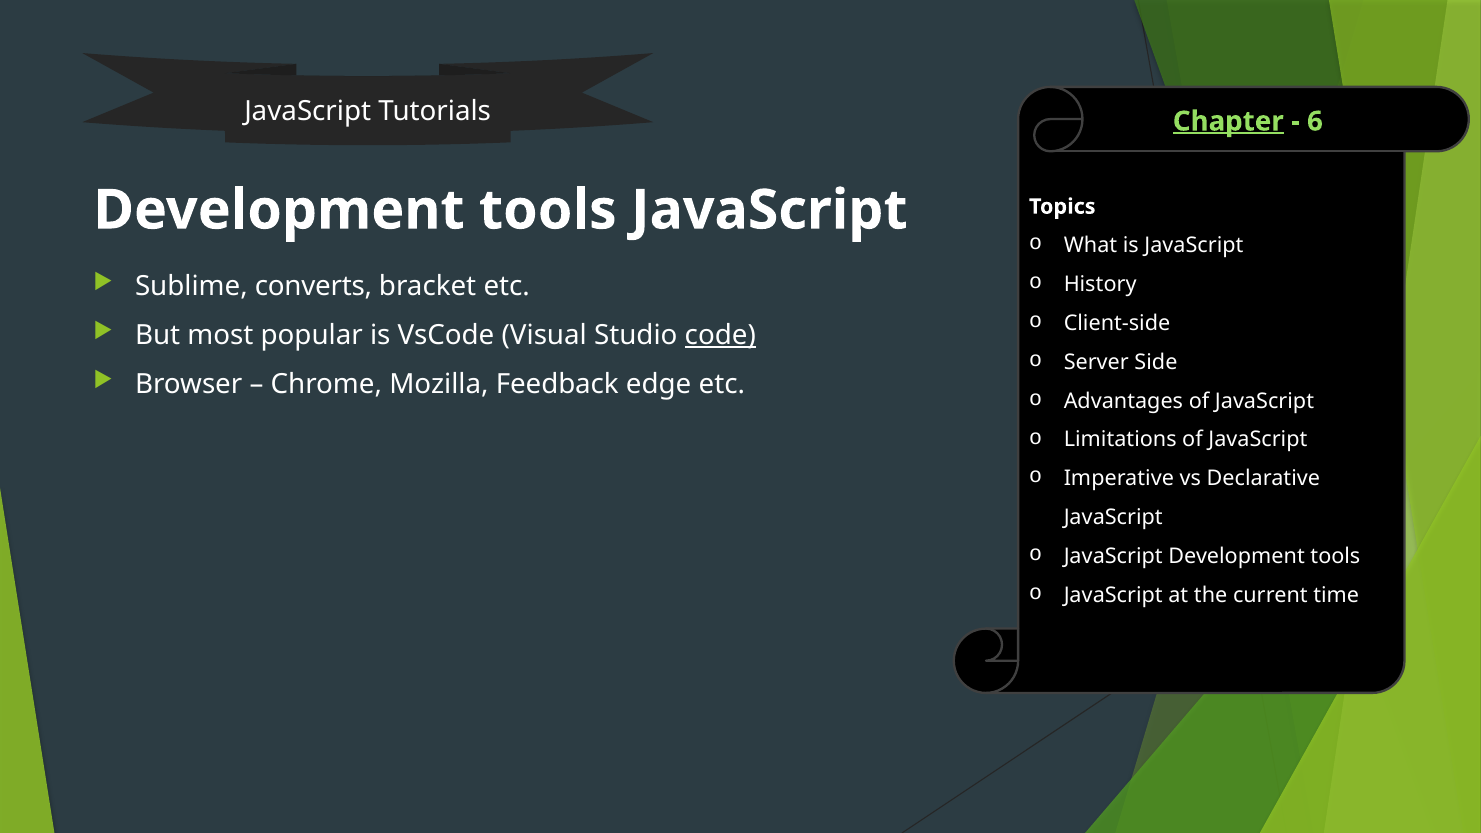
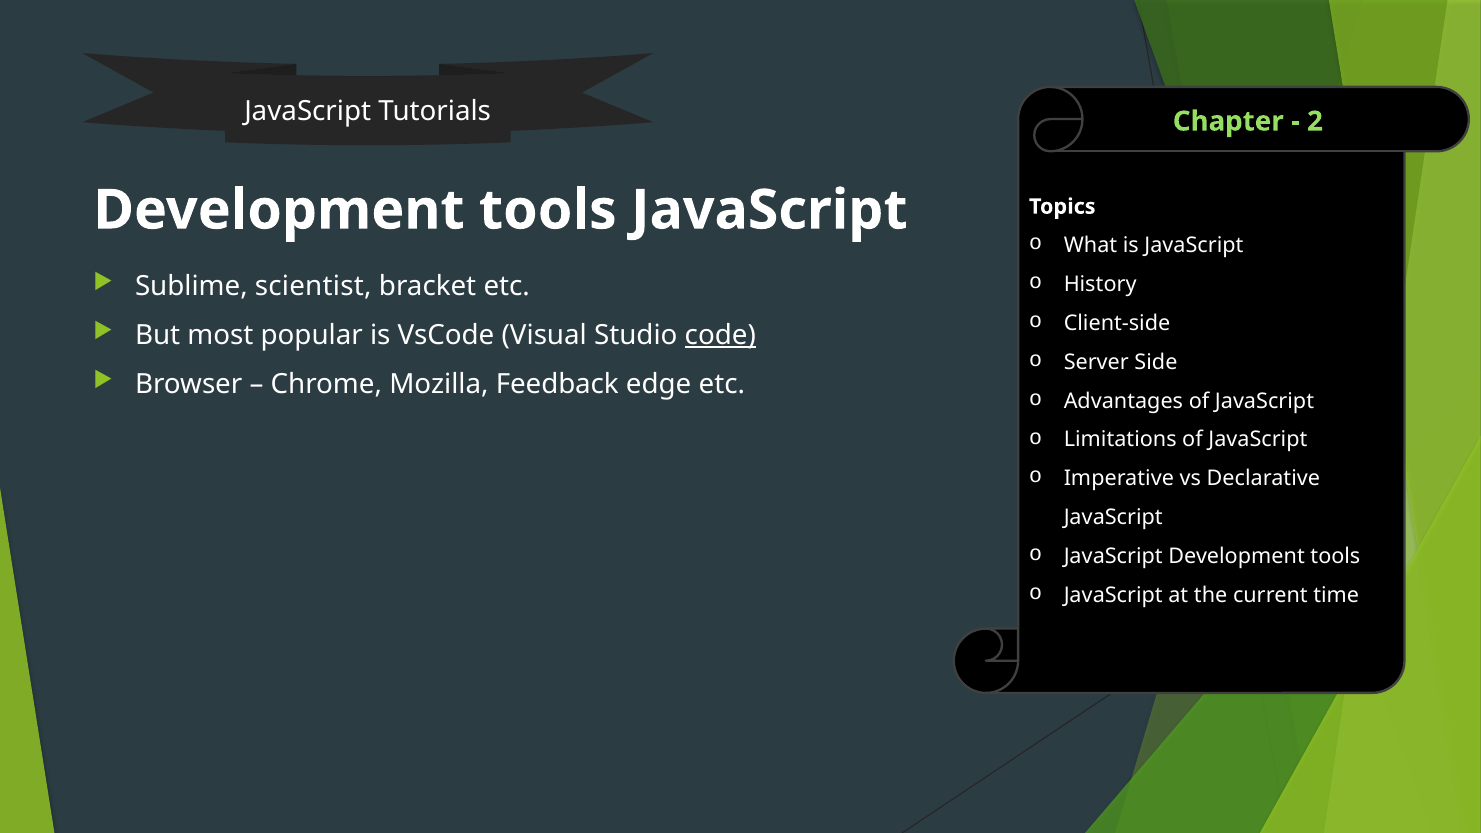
Chapter underline: present -> none
6: 6 -> 2
converts: converts -> scientist
